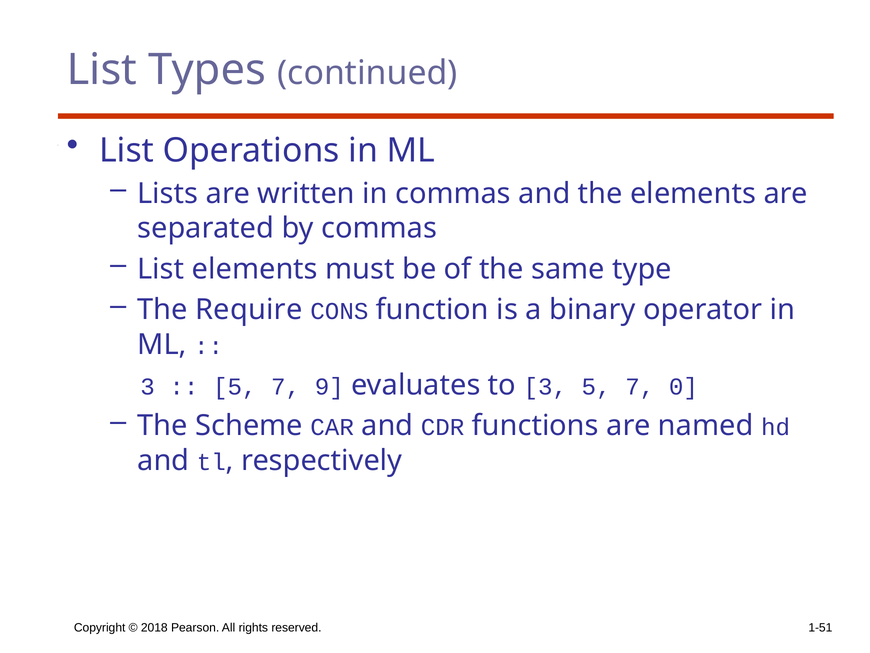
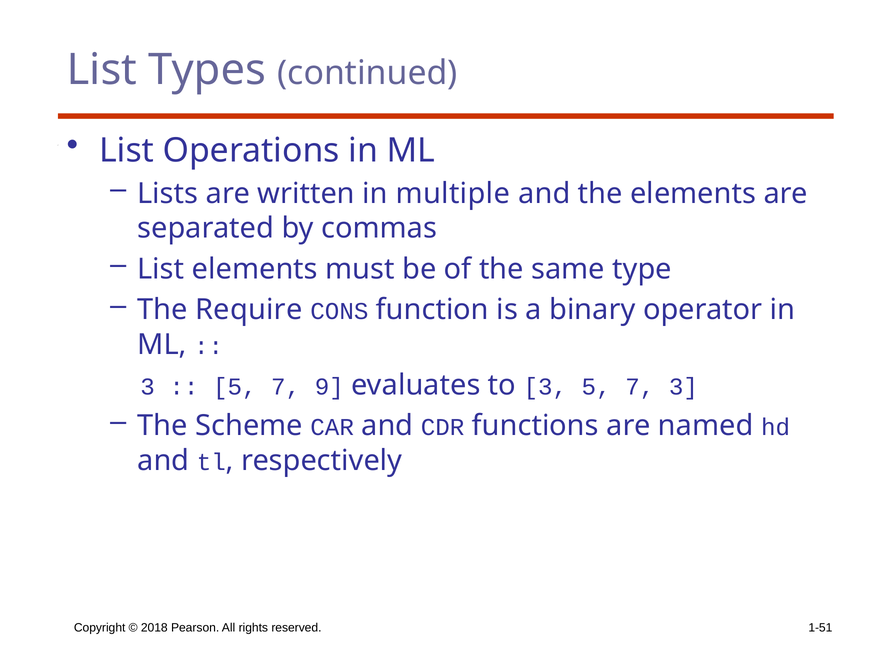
in commas: commas -> multiple
7 0: 0 -> 3
